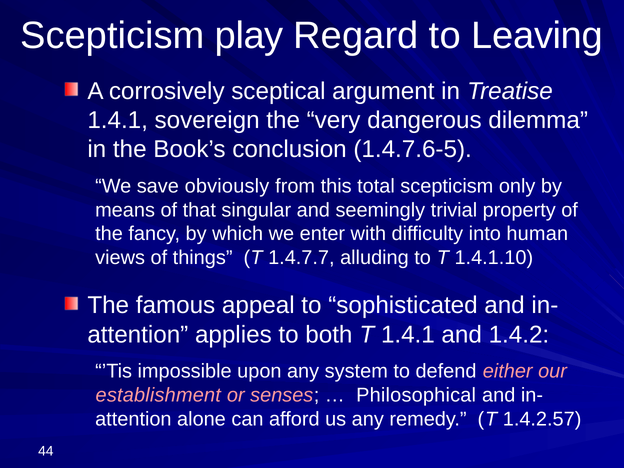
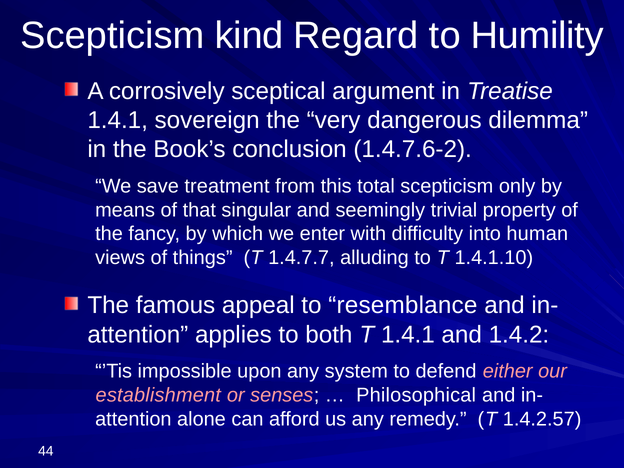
play: play -> kind
Leaving: Leaving -> Humility
1.4.7.6-5: 1.4.7.6-5 -> 1.4.7.6-2
obviously: obviously -> treatment
sophisticated: sophisticated -> resemblance
